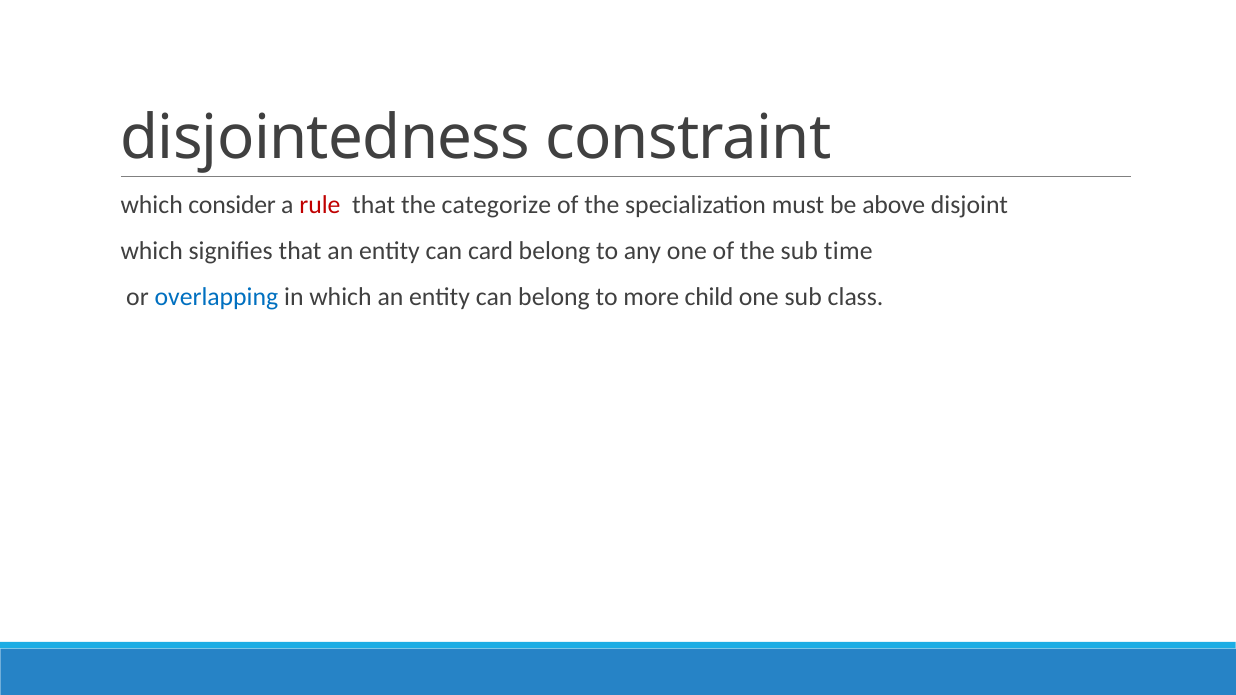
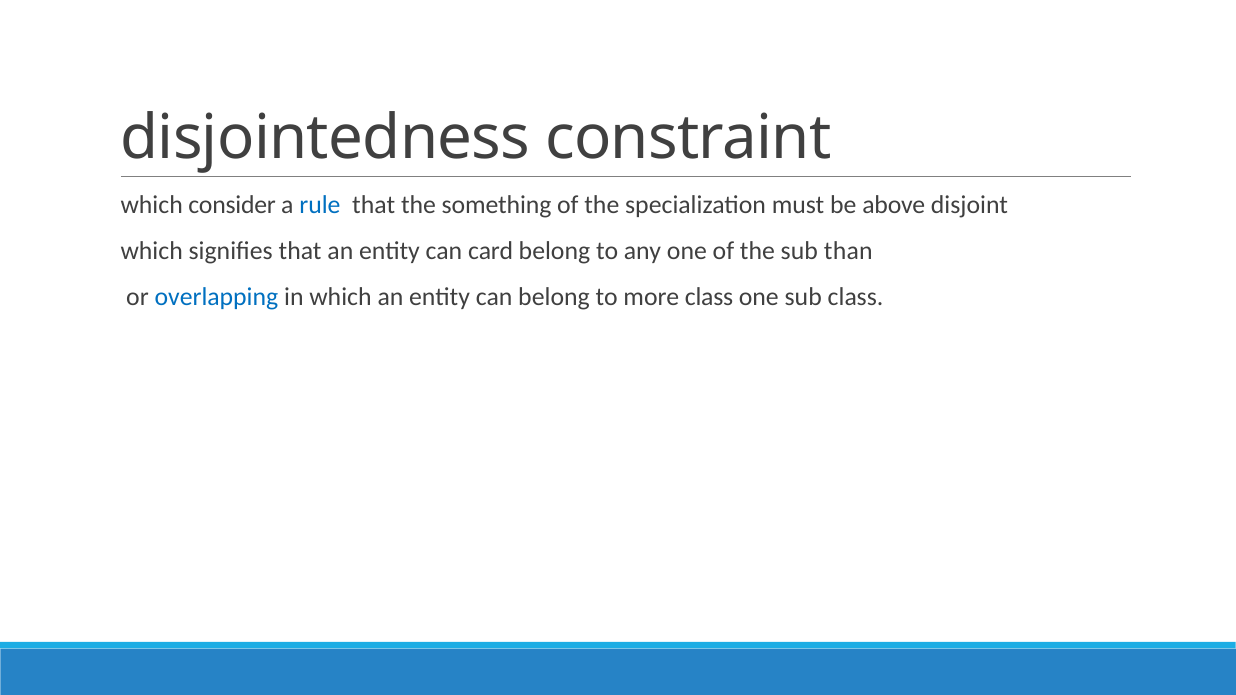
rule colour: red -> blue
categorize: categorize -> something
time: time -> than
more child: child -> class
